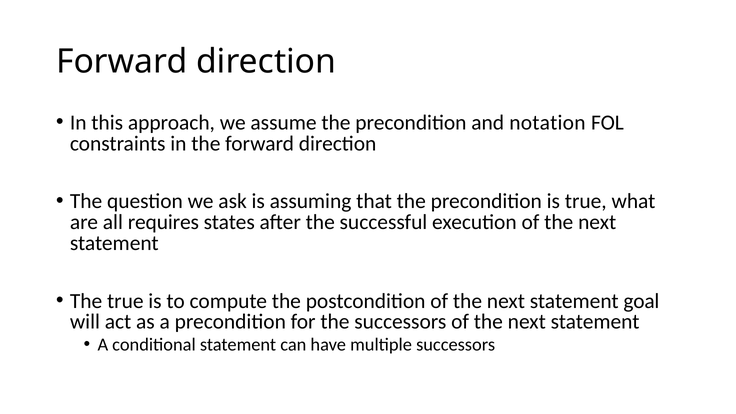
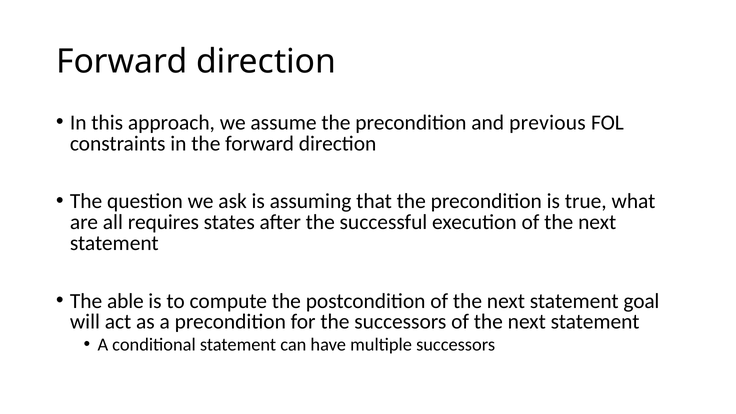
notation: notation -> previous
The true: true -> able
